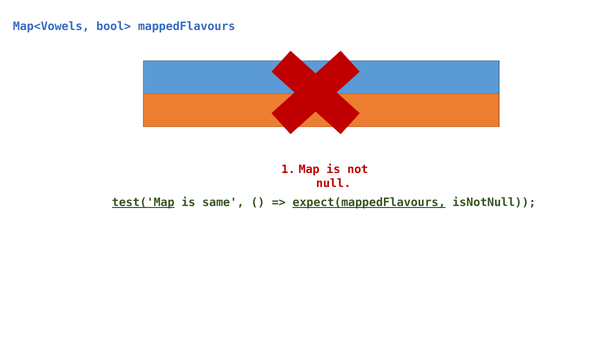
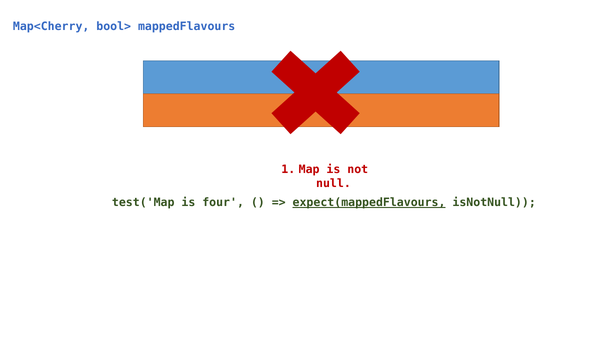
Map<Vowels: Map<Vowels -> Map<Cherry
test('Map underline: present -> none
same: same -> four
